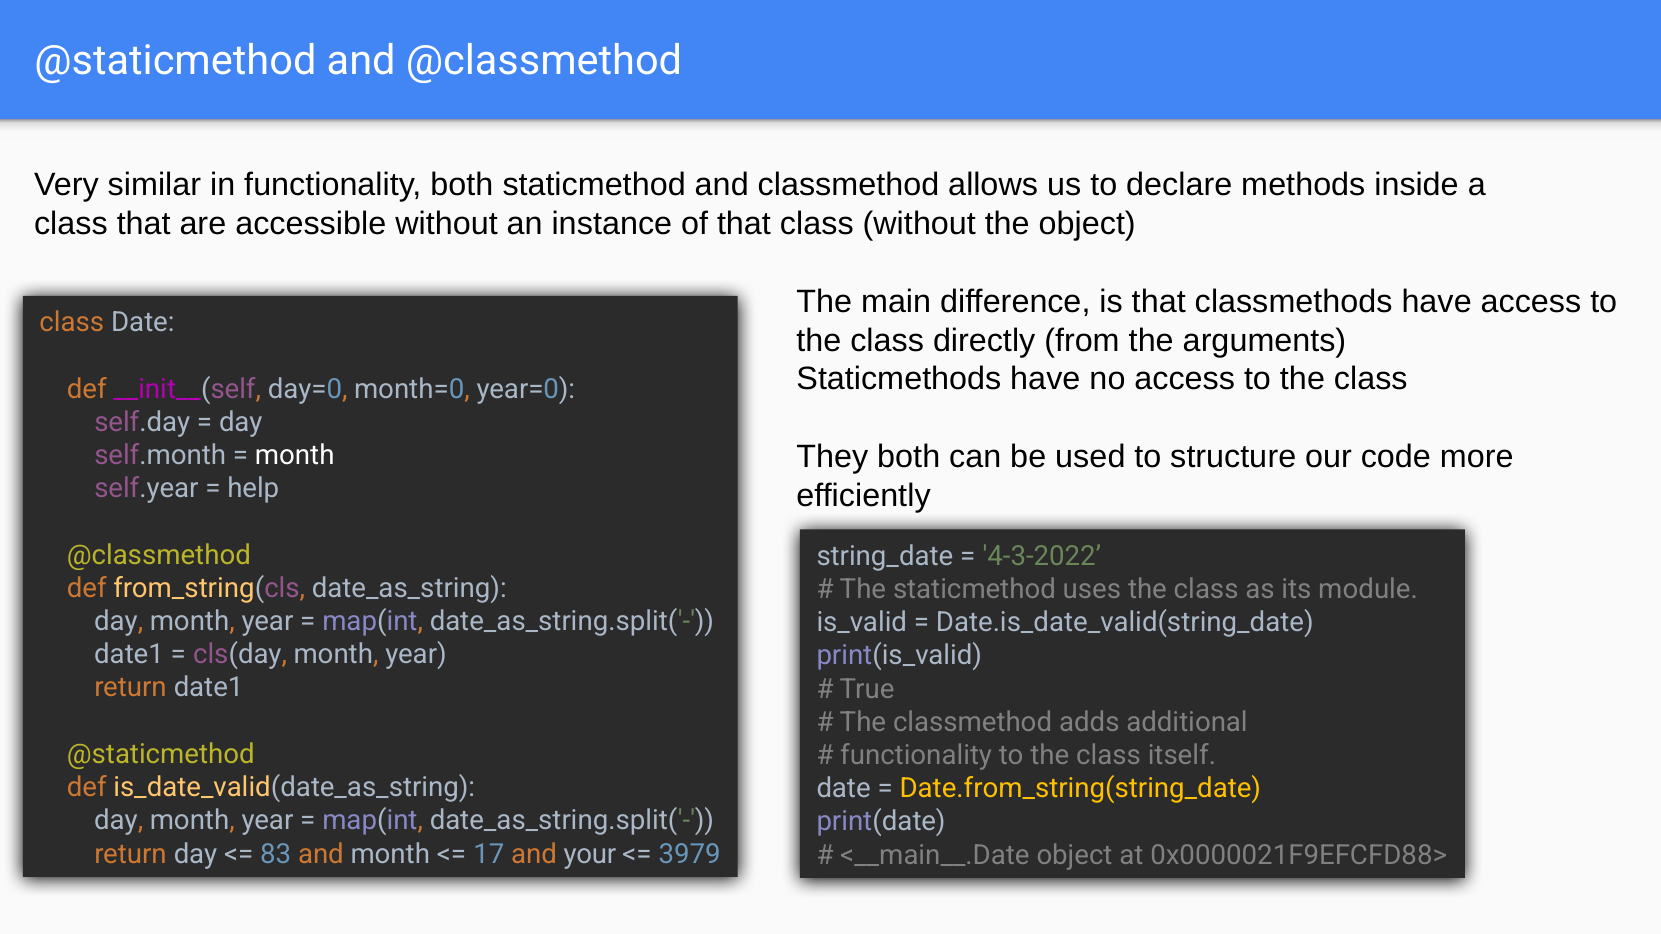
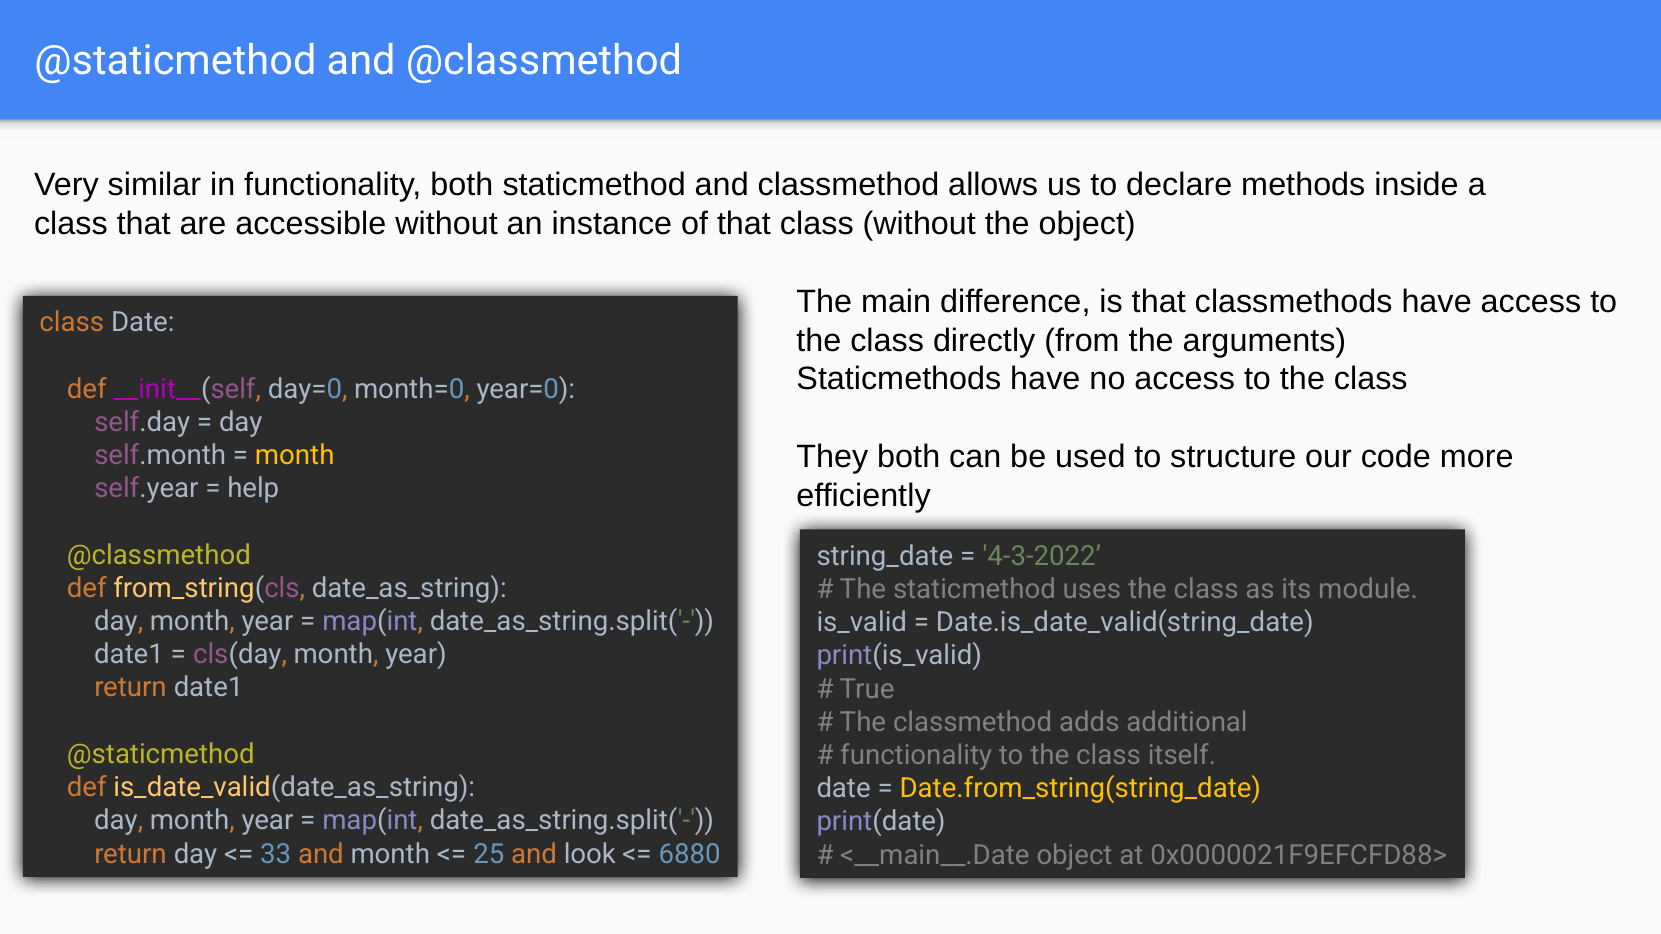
month at (295, 456) colour: white -> yellow
83: 83 -> 33
17: 17 -> 25
your: your -> look
3979: 3979 -> 6880
